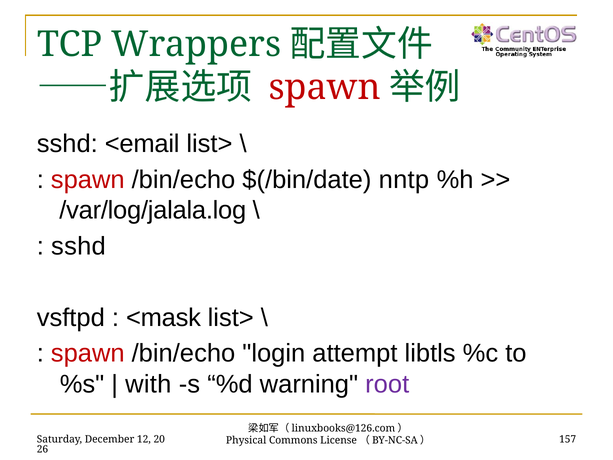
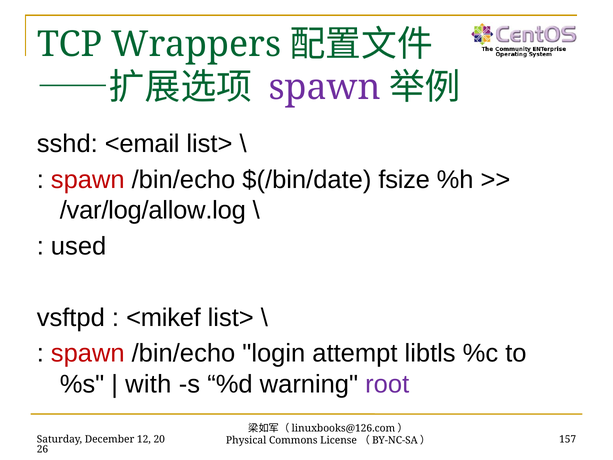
spawn at (325, 87) colour: red -> purple
nntp: nntp -> fsize
/var/log/jalala.log: /var/log/jalala.log -> /var/log/allow.log
sshd at (78, 246): sshd -> used
<mask: <mask -> <mikef
